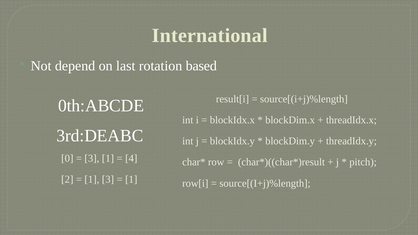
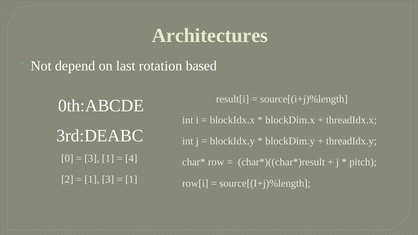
International: International -> Architectures
